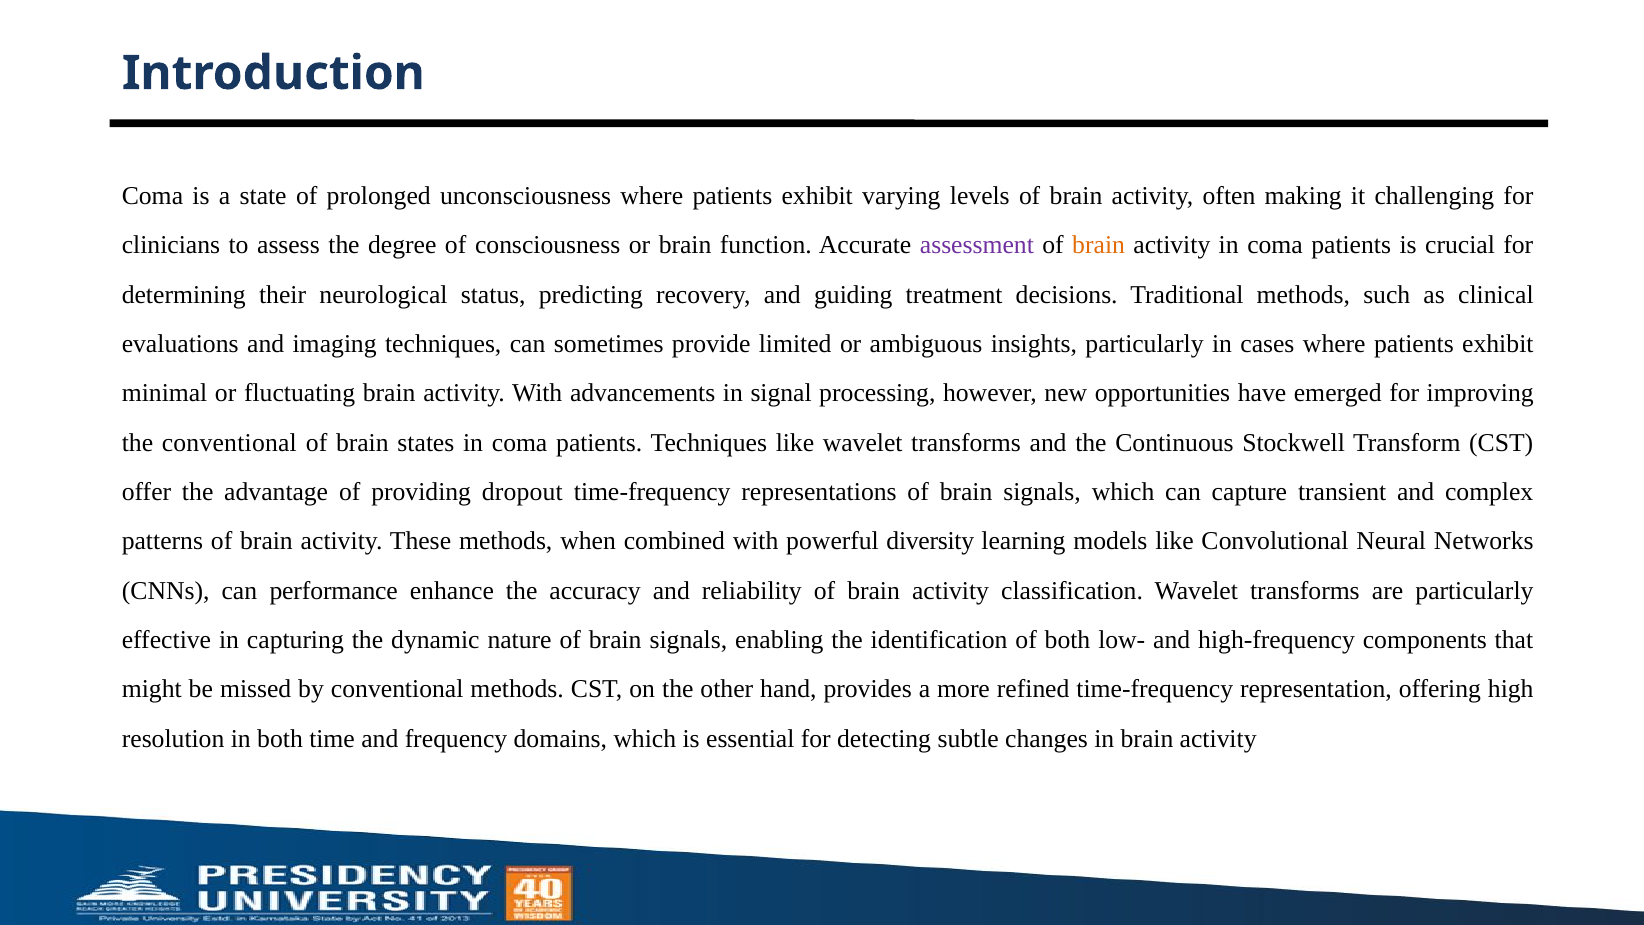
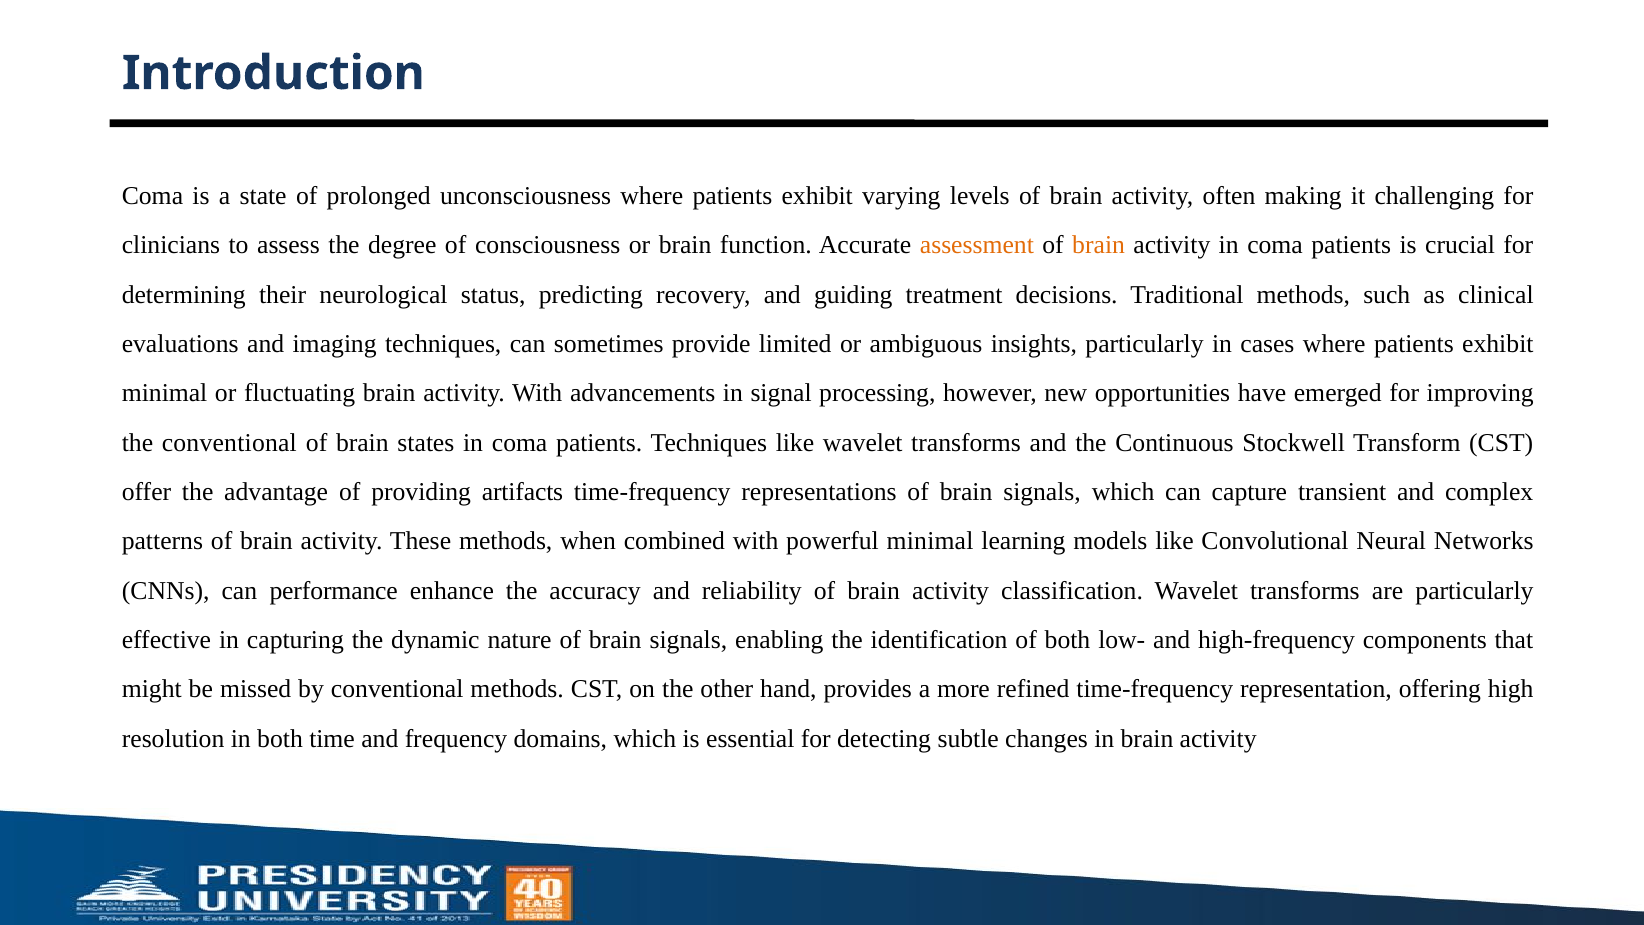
assessment colour: purple -> orange
dropout: dropout -> artifacts
powerful diversity: diversity -> minimal
